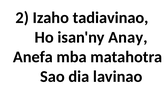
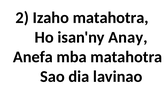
Izaho tadiavinao: tadiavinao -> matahotra
